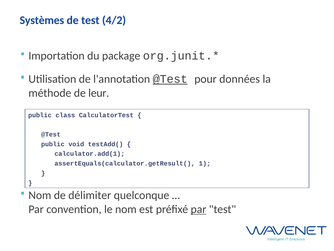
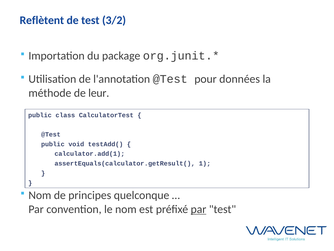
Systèmes: Systèmes -> Reflètent
4/2: 4/2 -> 3/2
@Test at (170, 79) underline: present -> none
délimiter: délimiter -> principes
